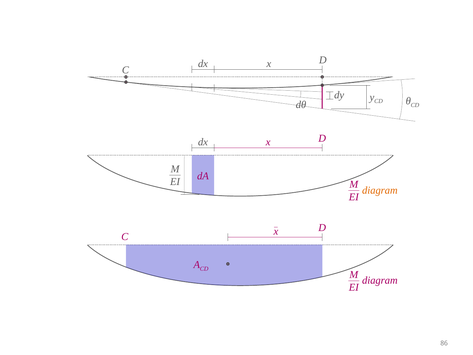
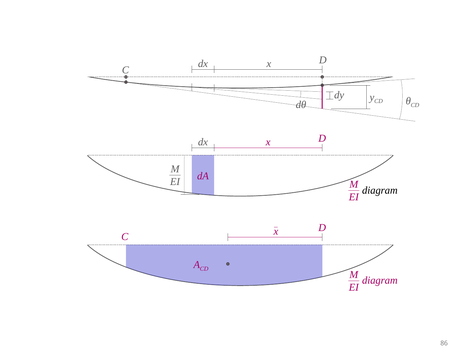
diagram at (380, 190) colour: orange -> black
